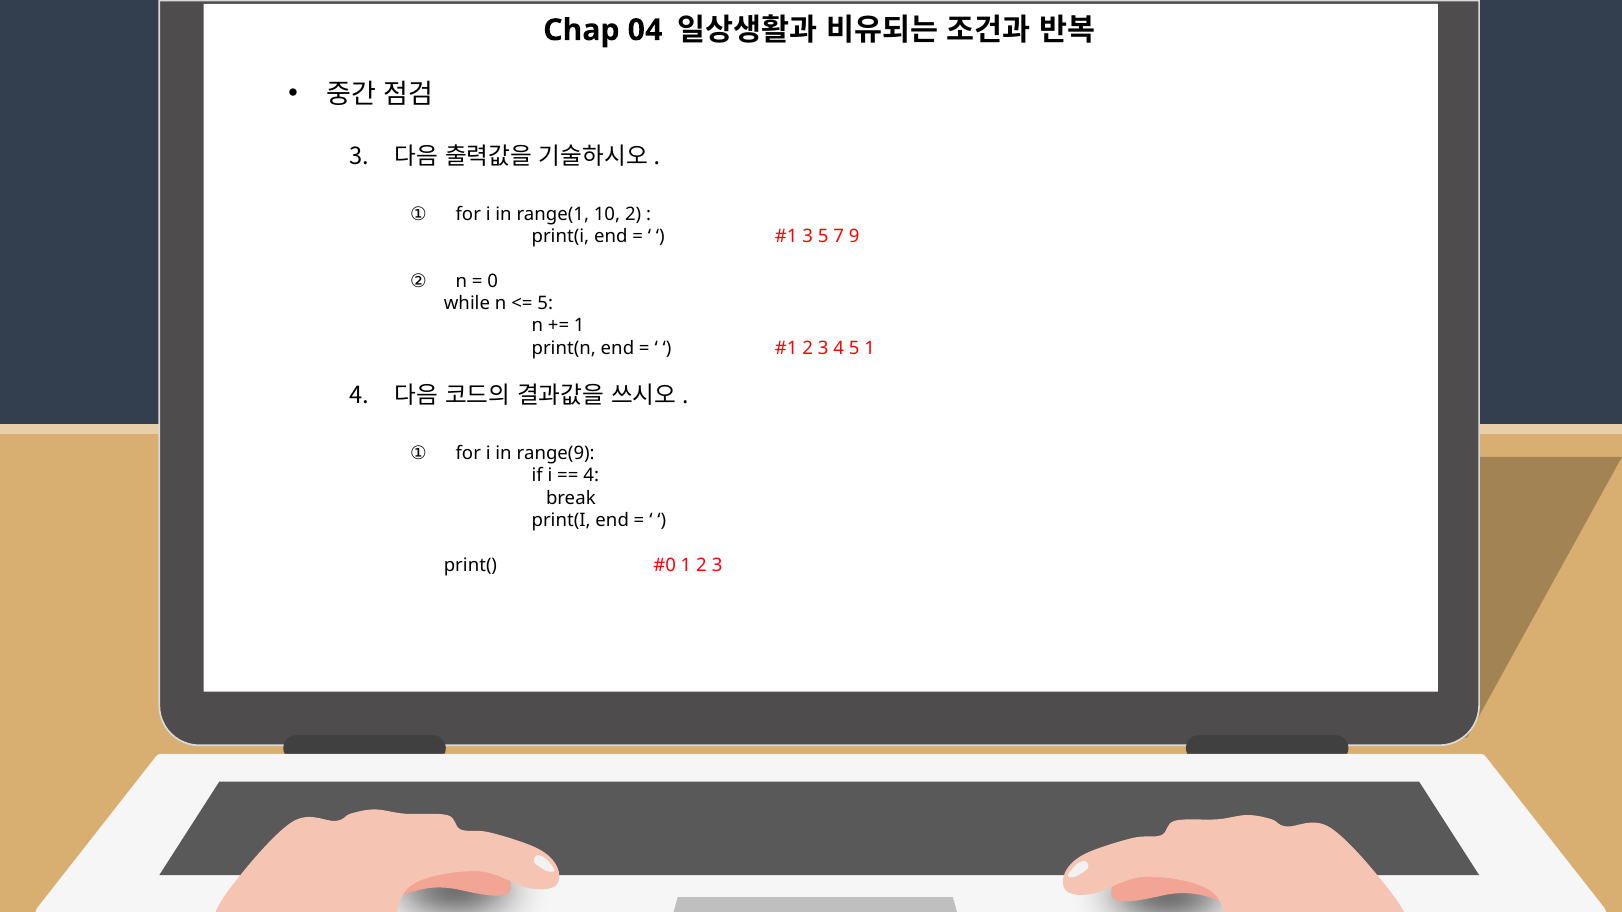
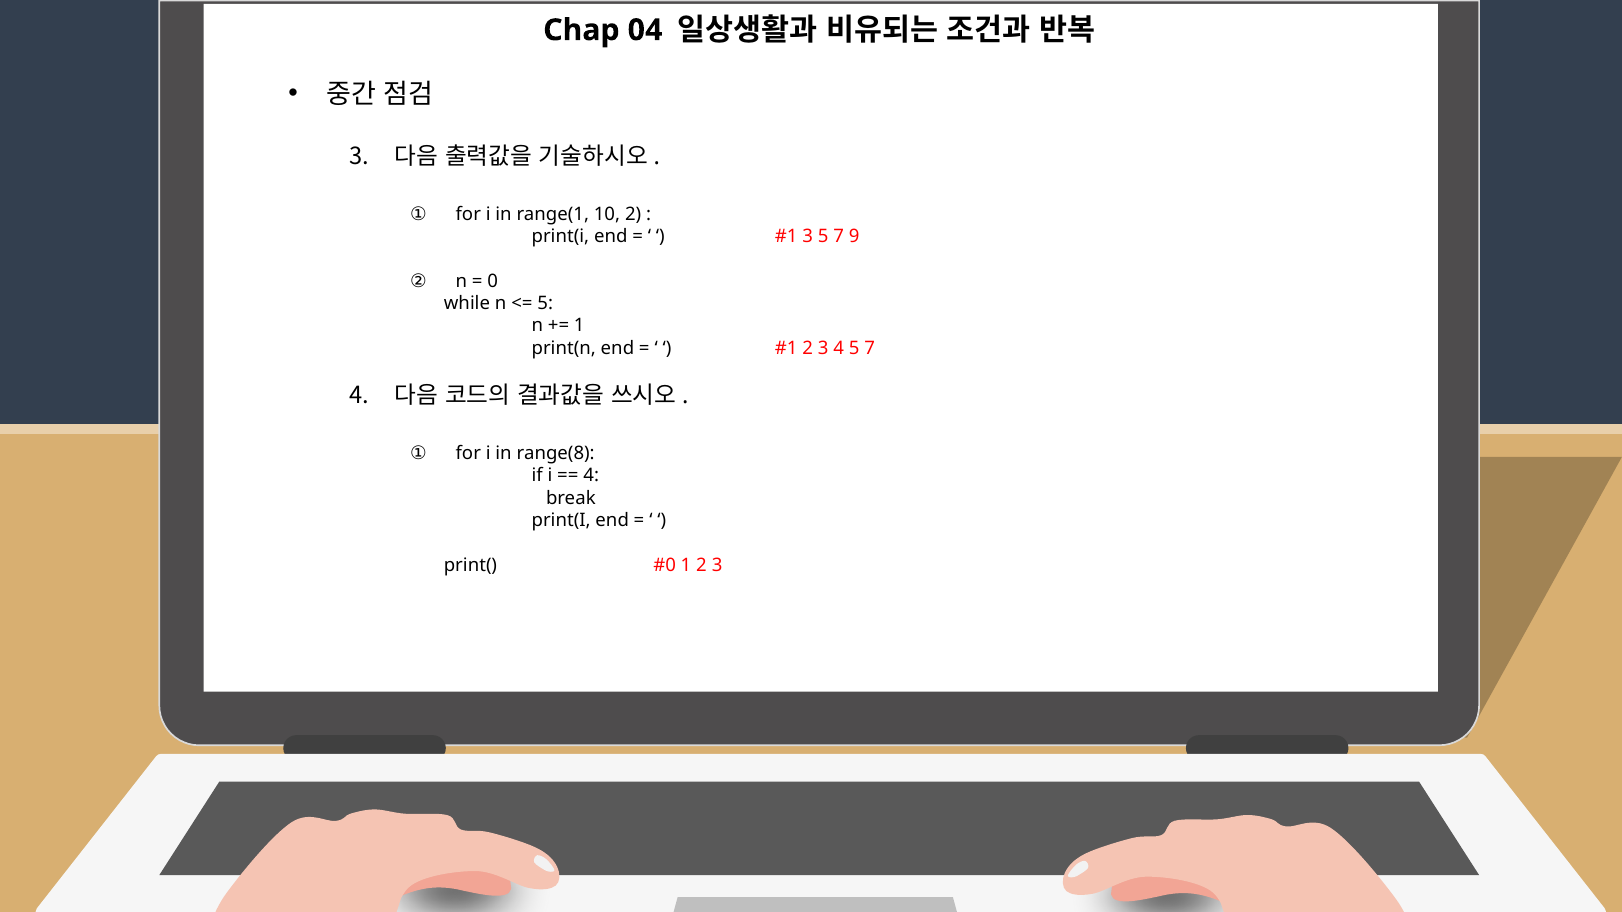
4 5 1: 1 -> 7
range(9: range(9 -> range(8
